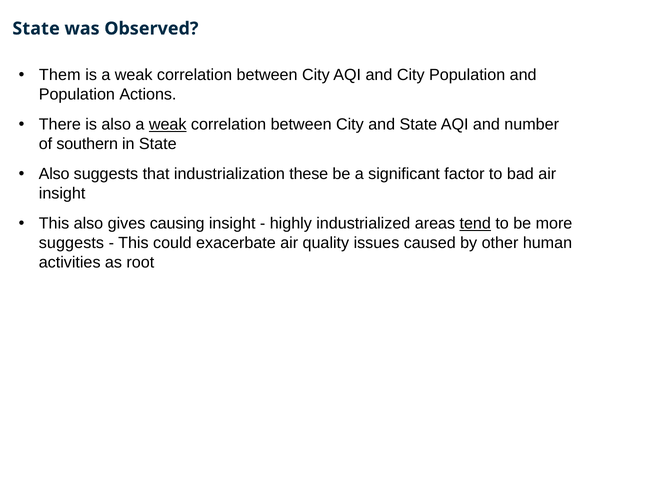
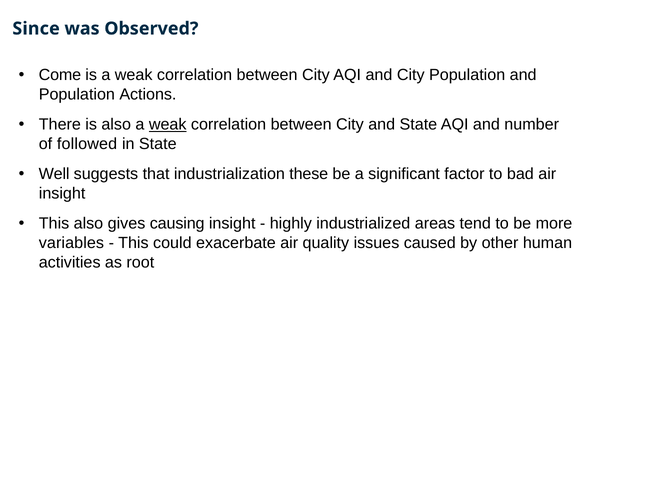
State at (36, 29): State -> Since
Them: Them -> Come
southern: southern -> followed
Also at (54, 174): Also -> Well
tend underline: present -> none
suggests at (71, 243): suggests -> variables
